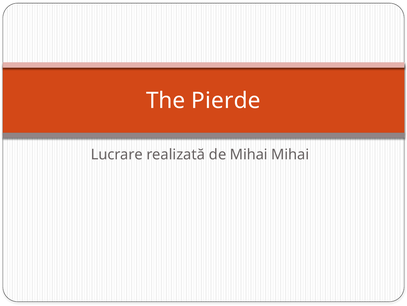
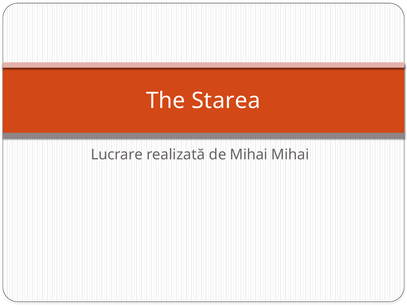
Pierde: Pierde -> Starea
